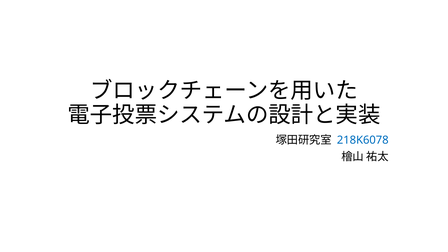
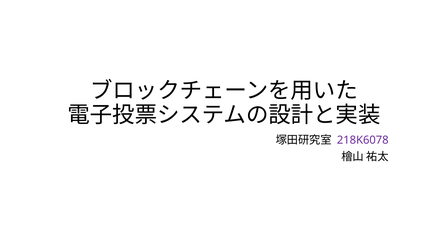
218K6078 colour: blue -> purple
